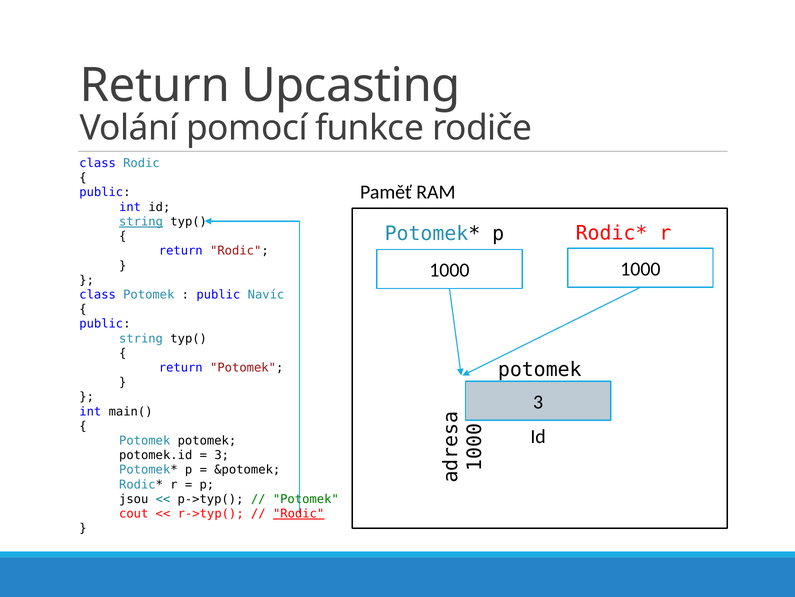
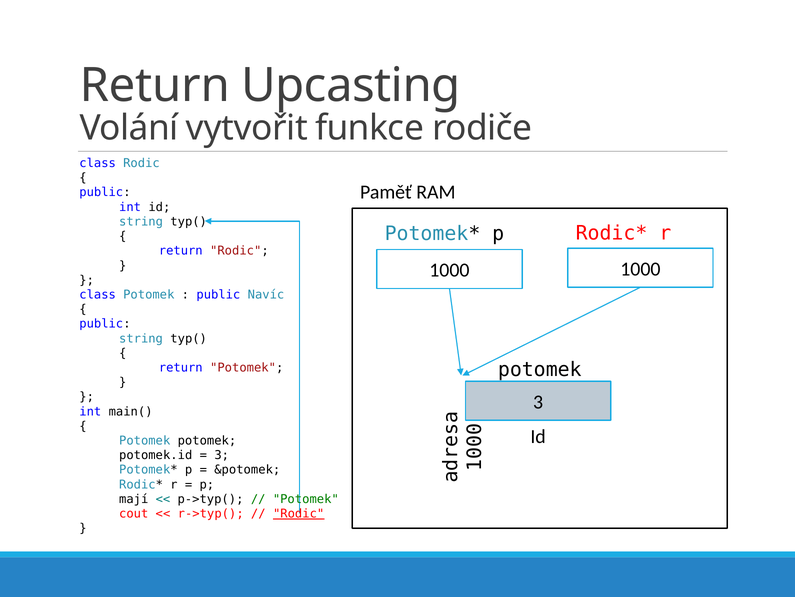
pomocí: pomocí -> vytvořit
string at (141, 221) underline: present -> none
jsou: jsou -> mají
